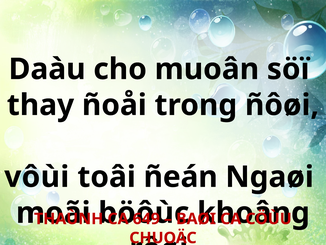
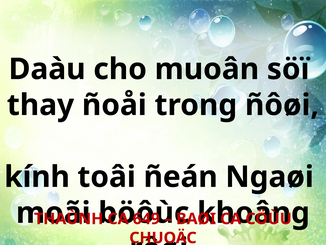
vôùi: vôùi -> kính
